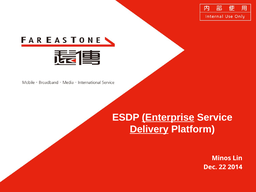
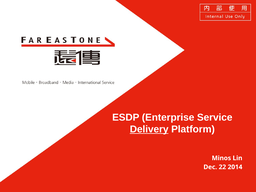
Enterprise underline: present -> none
